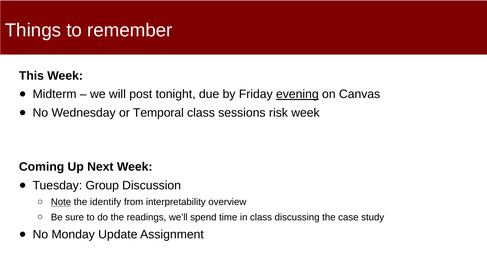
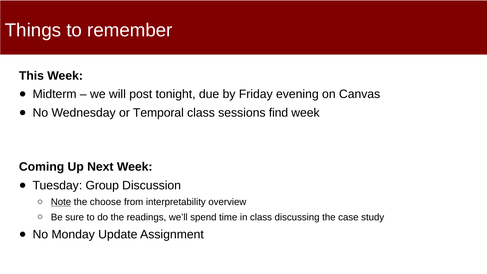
evening underline: present -> none
risk: risk -> find
identify: identify -> choose
